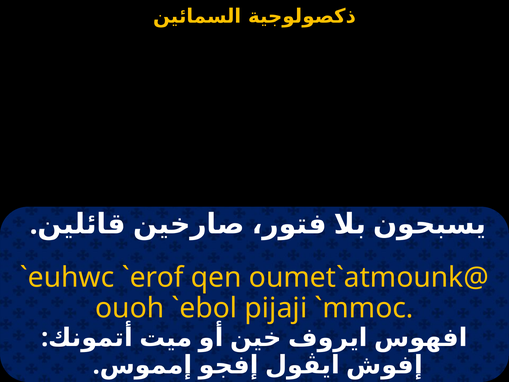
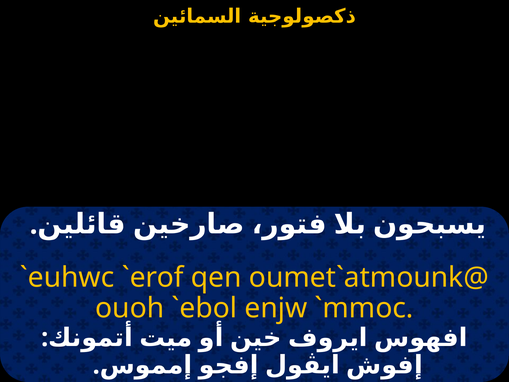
pijaji: pijaji -> enjw
